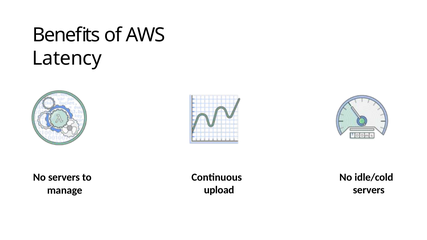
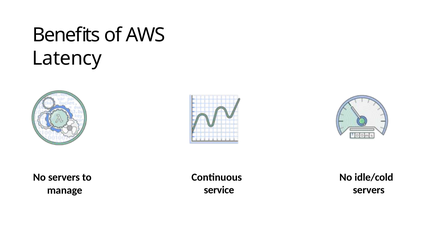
upload: upload -> service
